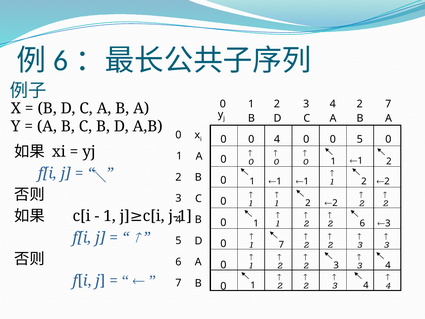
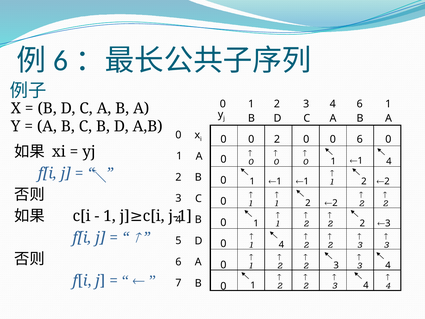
2 at (360, 104): 2 -> 6
1 2 7: 7 -> 1
0 4: 4 -> 2
0 5: 5 -> 6
1 2: 2 -> 4
2 6: 6 -> 2
1 7: 7 -> 4
